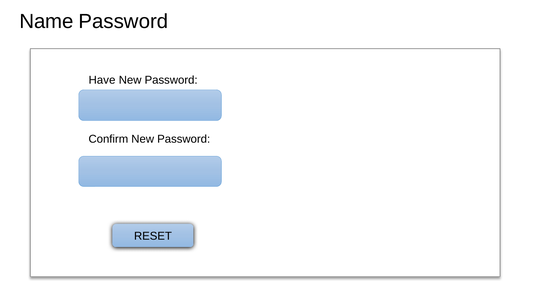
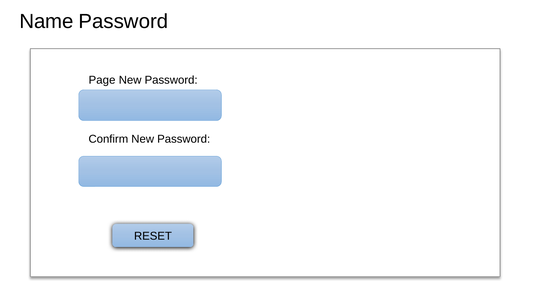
Have: Have -> Page
